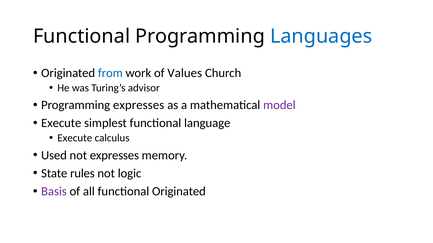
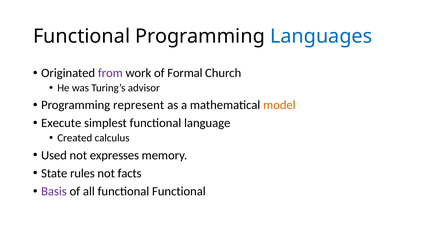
from colour: blue -> purple
Values: Values -> Formal
Programming expresses: expresses -> represent
model colour: purple -> orange
Execute at (75, 138): Execute -> Created
logic: logic -> facts
functional Originated: Originated -> Functional
